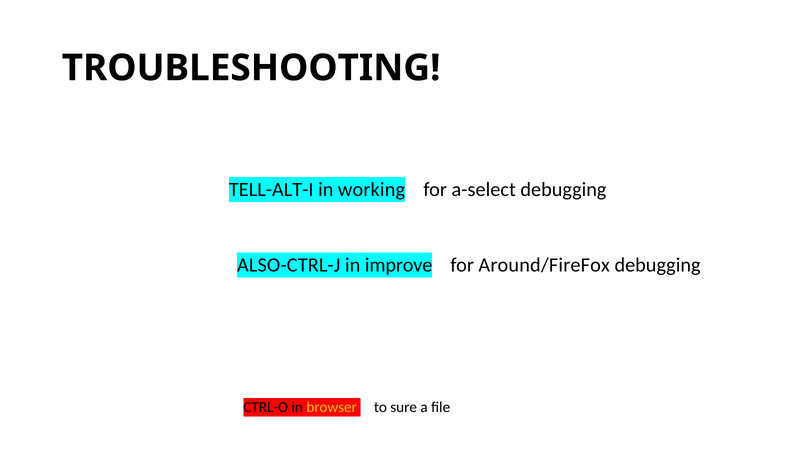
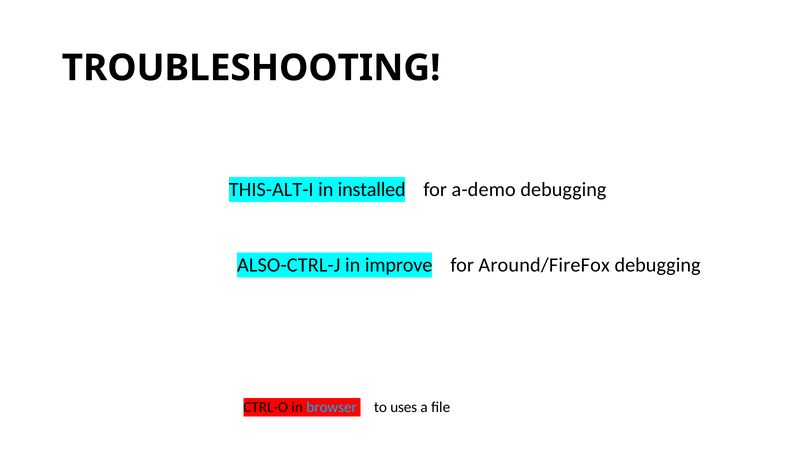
TELL-ALT-I: TELL-ALT-I -> THIS-ALT-I
working: working -> installed
a-select: a-select -> a-demo
browser colour: yellow -> light blue
sure: sure -> uses
